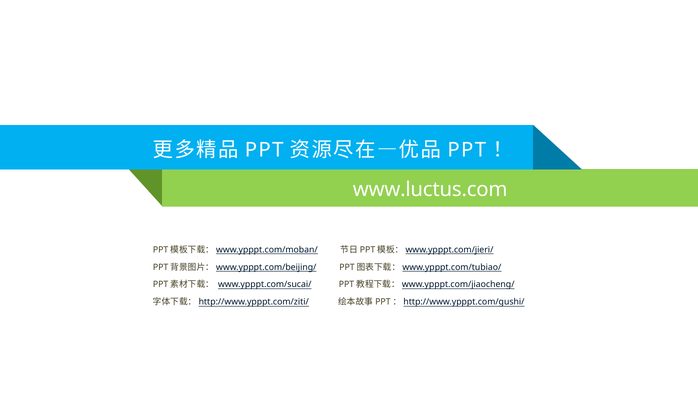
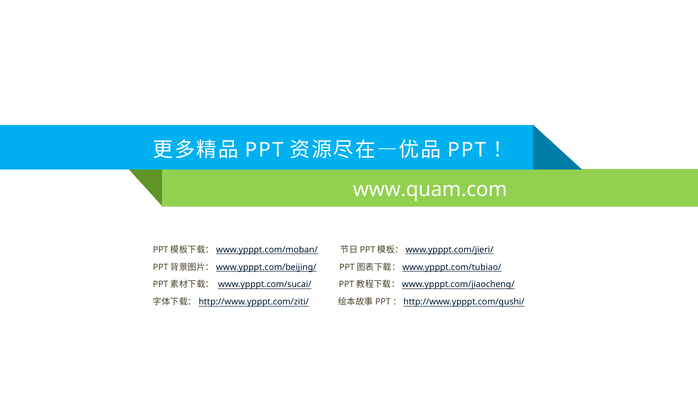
www.luctus.com: www.luctus.com -> www.quam.com
